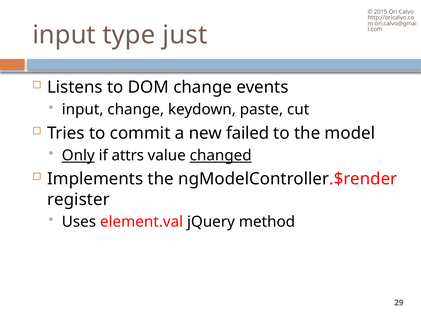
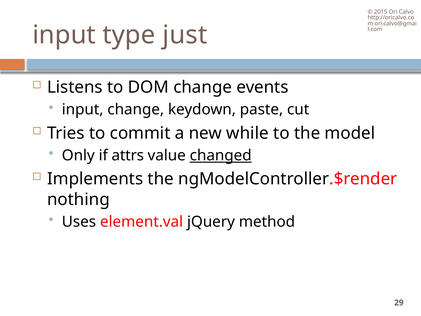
failed: failed -> while
Only underline: present -> none
register: register -> nothing
